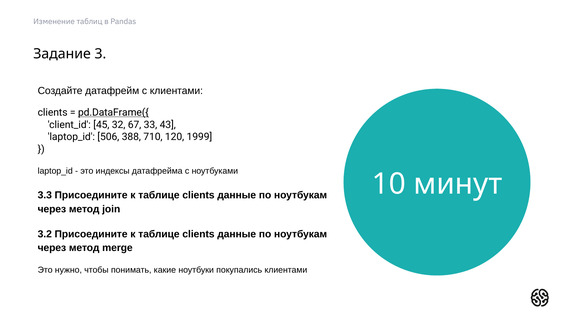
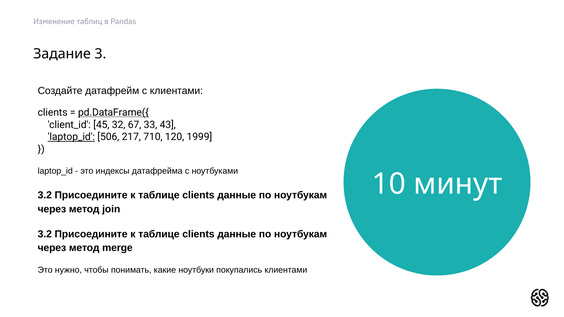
laptop_id at (71, 137) underline: none -> present
388: 388 -> 217
3.3 at (45, 195): 3.3 -> 3.2
